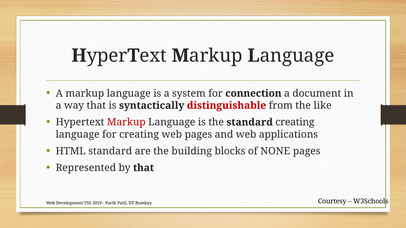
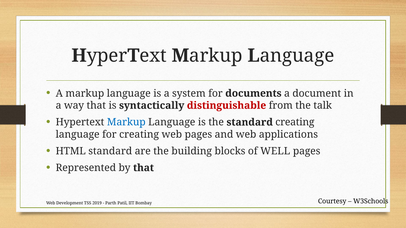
connection: connection -> documents
like: like -> talk
Markup at (126, 122) colour: red -> blue
NONE: NONE -> WELL
